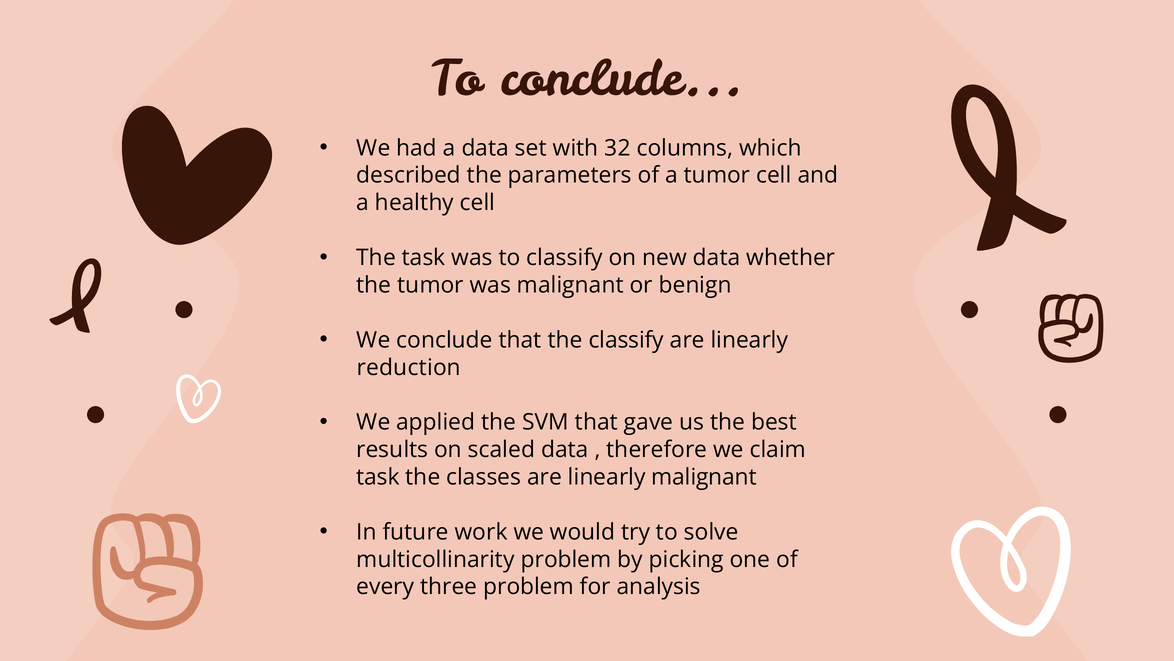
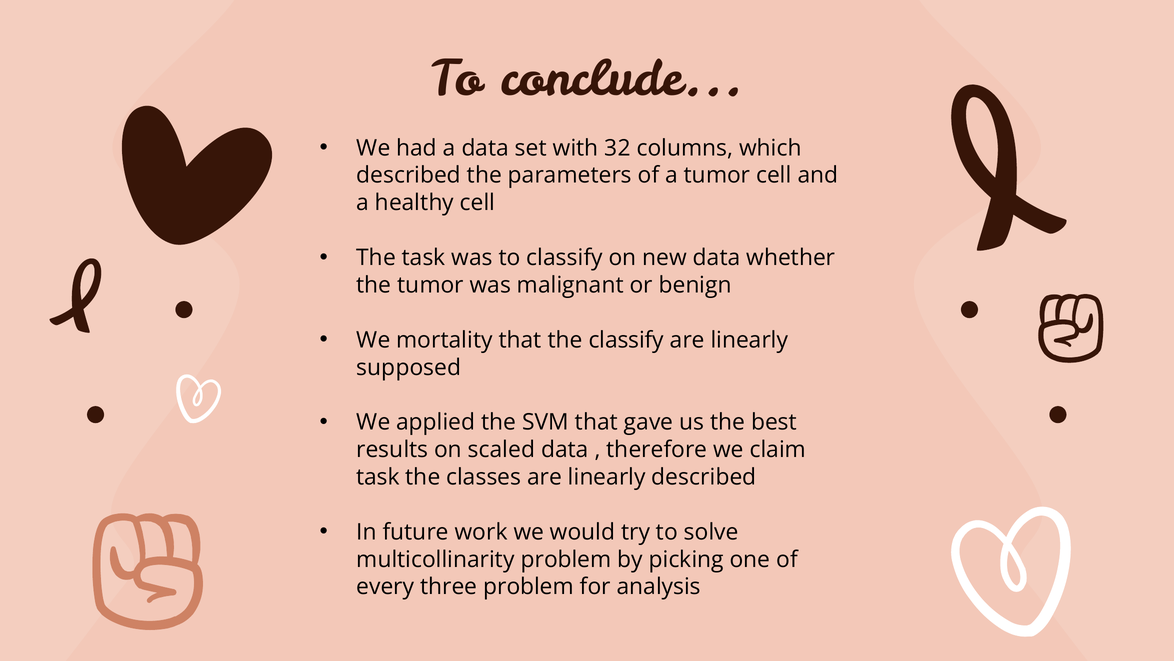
We conclude: conclude -> mortality
reduction: reduction -> supposed
linearly malignant: malignant -> described
